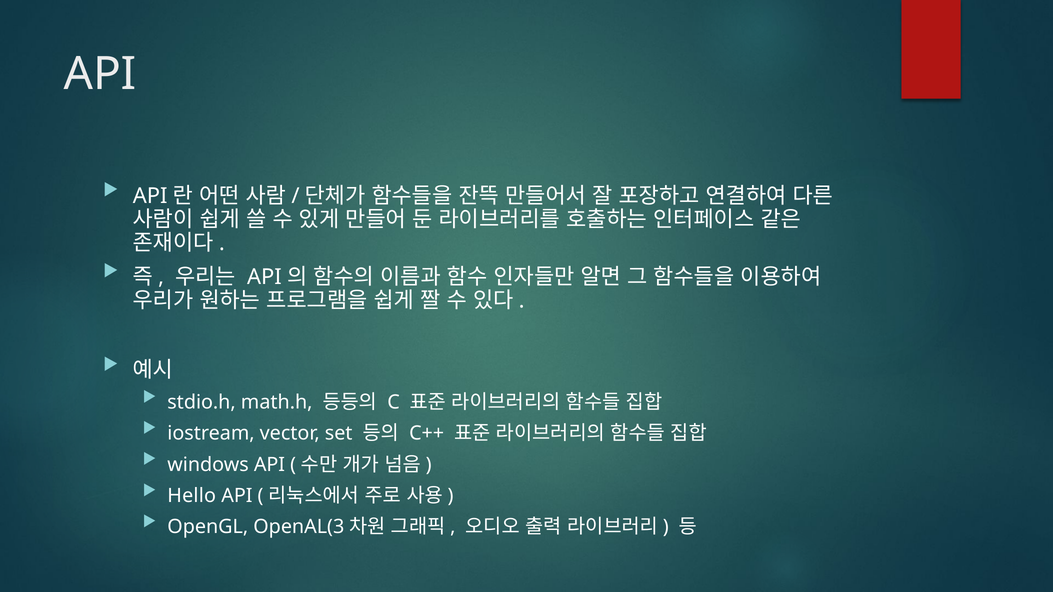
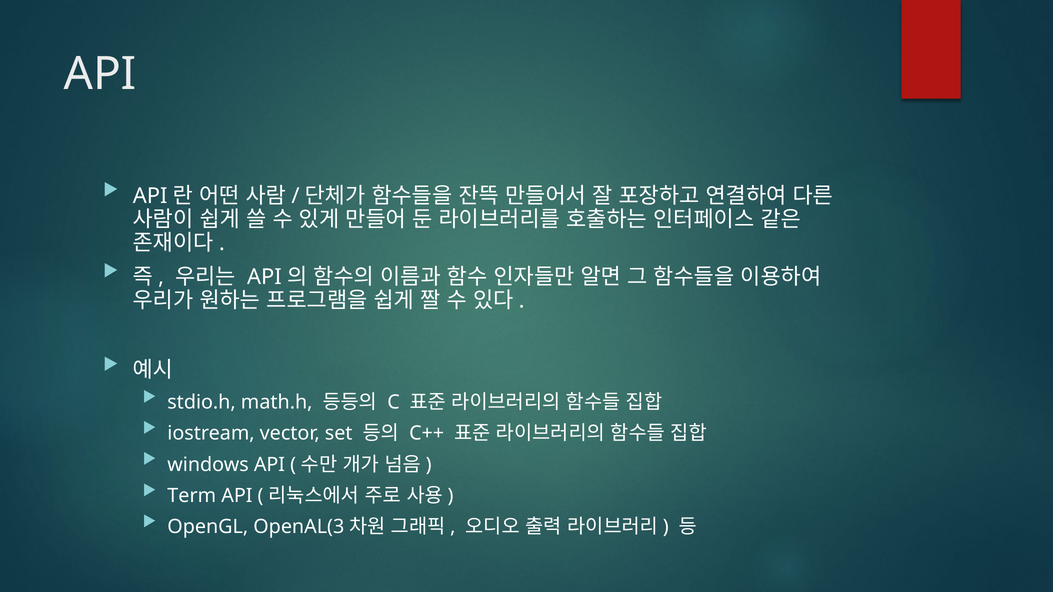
Hello: Hello -> Term
